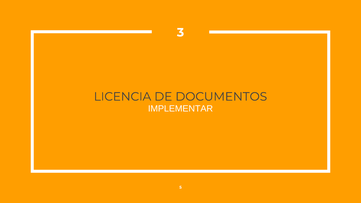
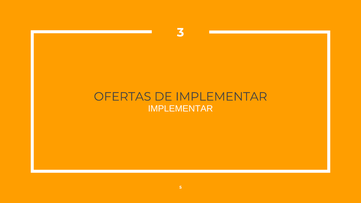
LICENCIA: LICENCIA -> OFERTAS
DE DOCUMENTOS: DOCUMENTOS -> IMPLEMENTAR
